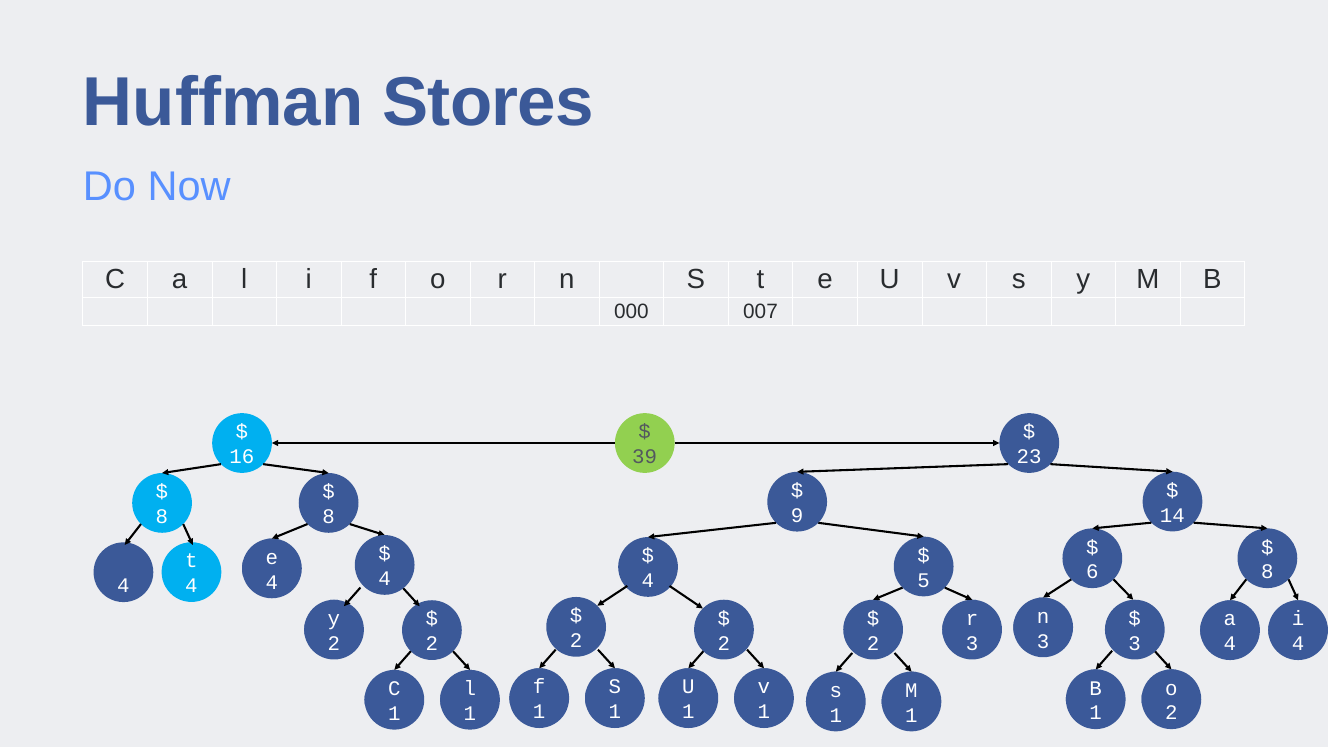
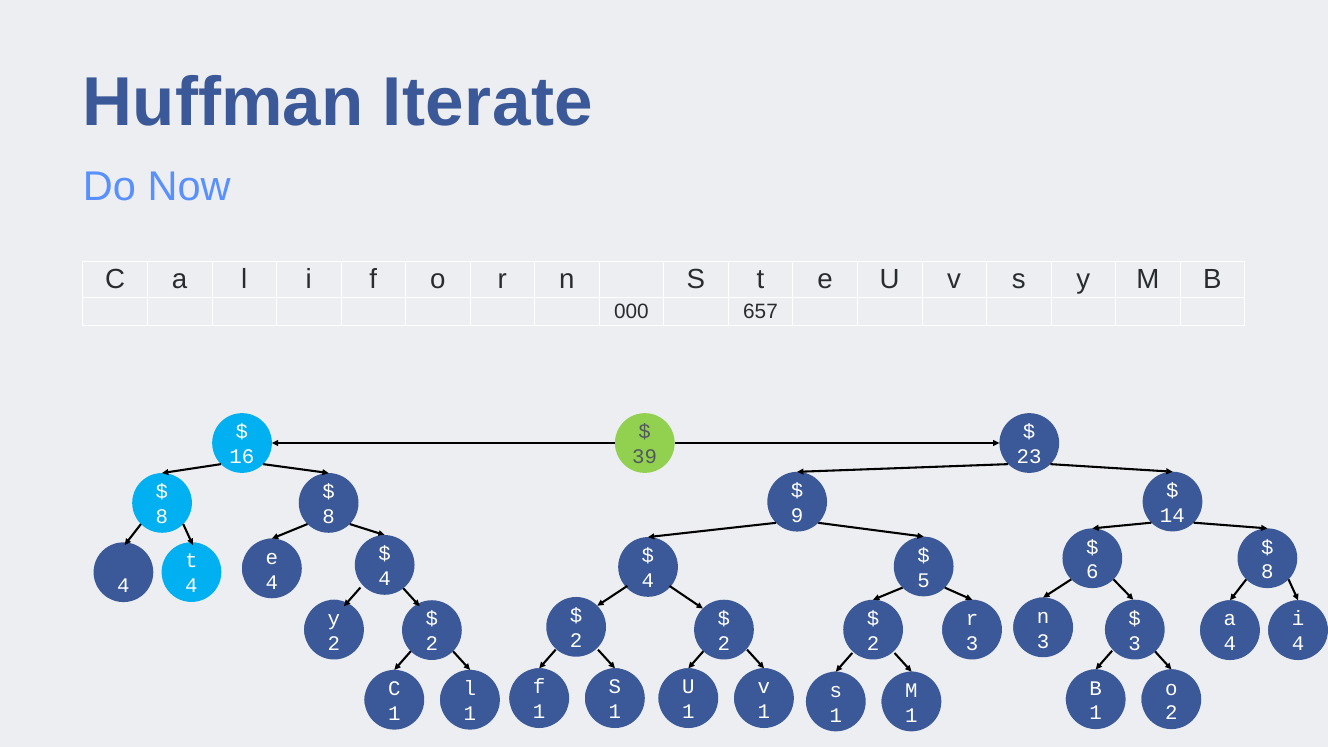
Stores: Stores -> Iterate
007: 007 -> 657
